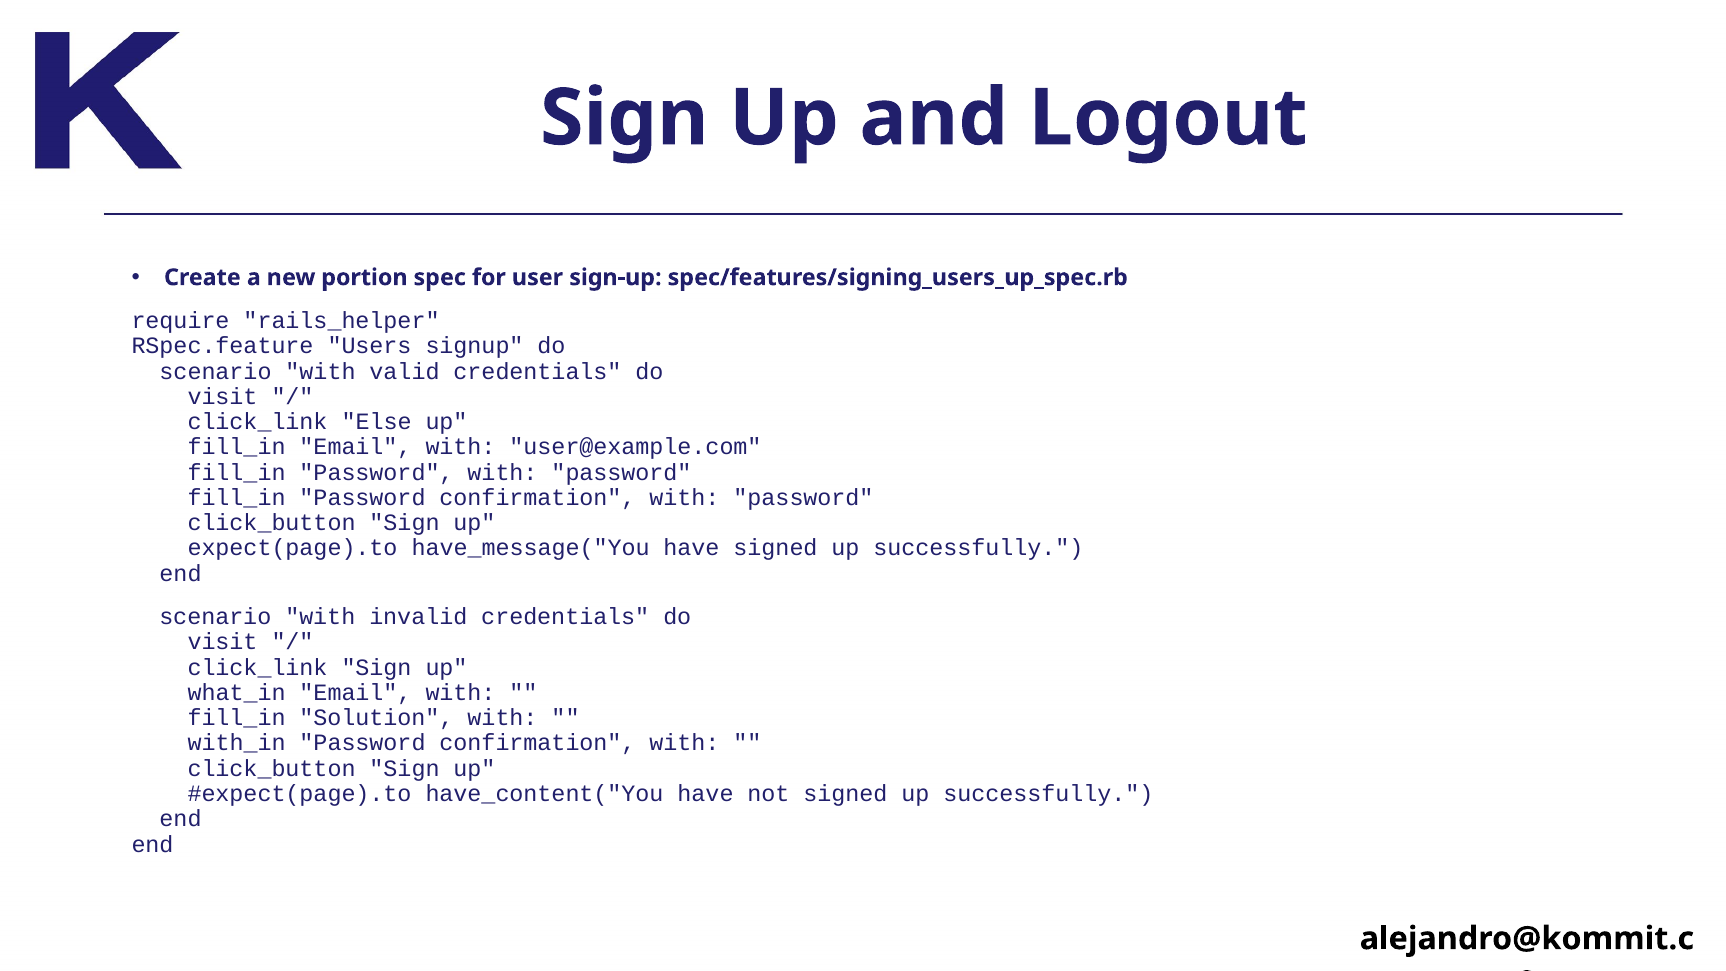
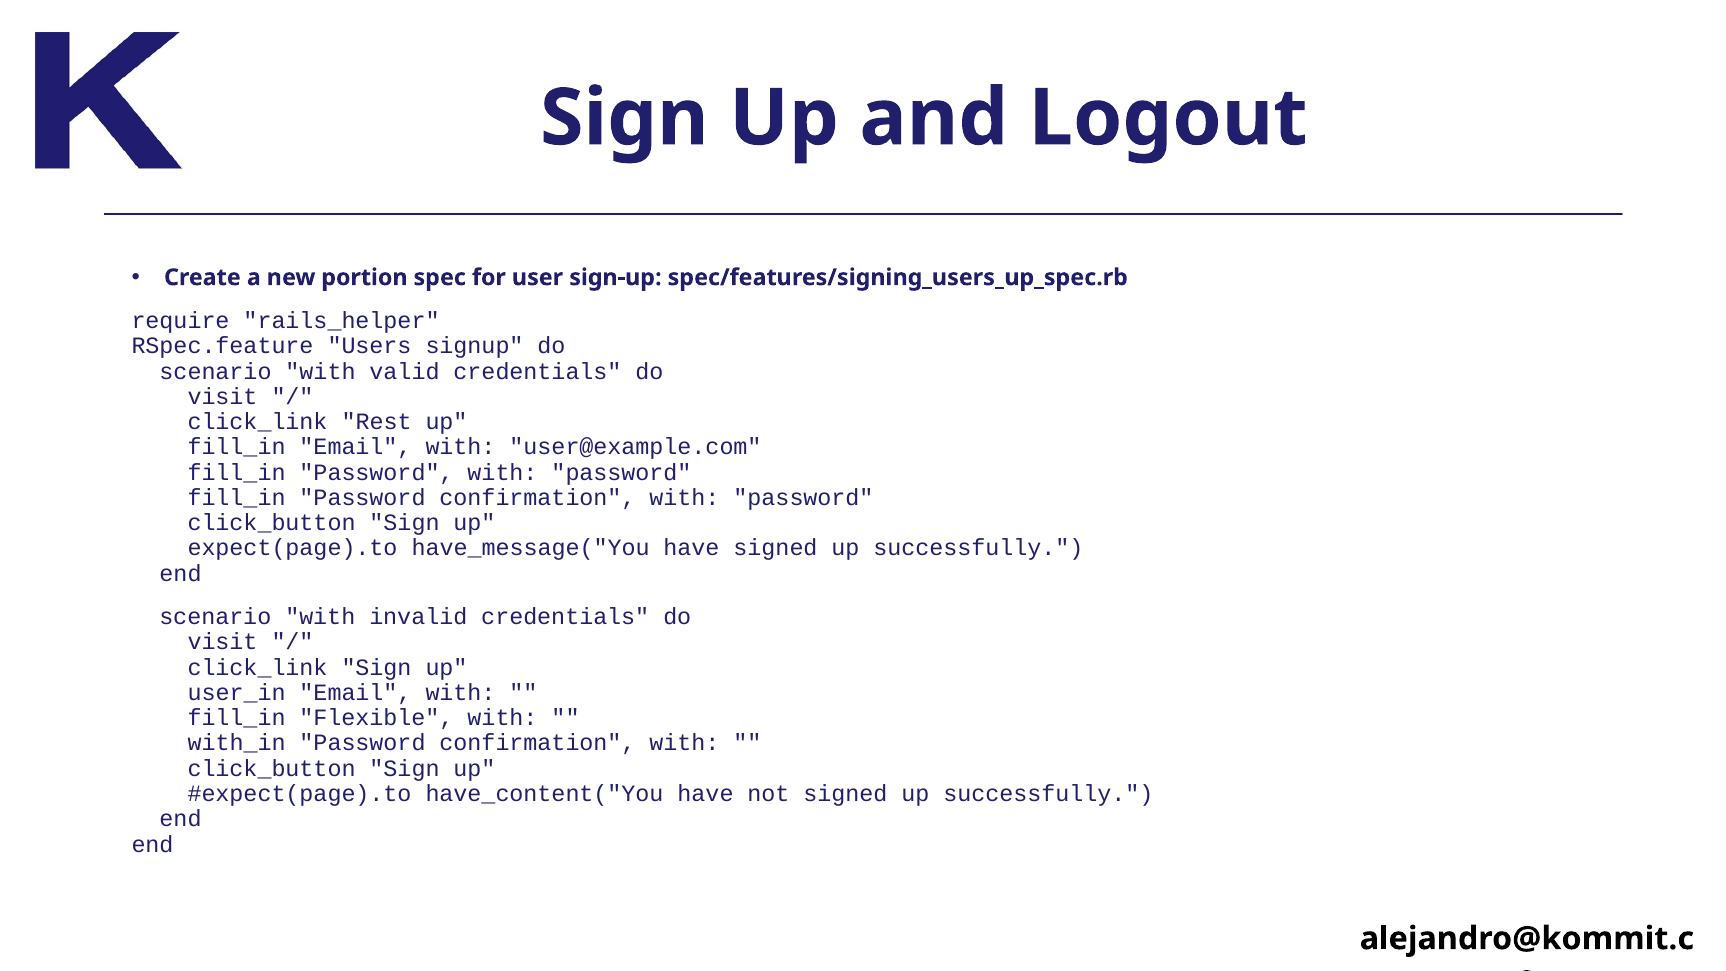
Else: Else -> Rest
what_in: what_in -> user_in
Solution: Solution -> Flexible
